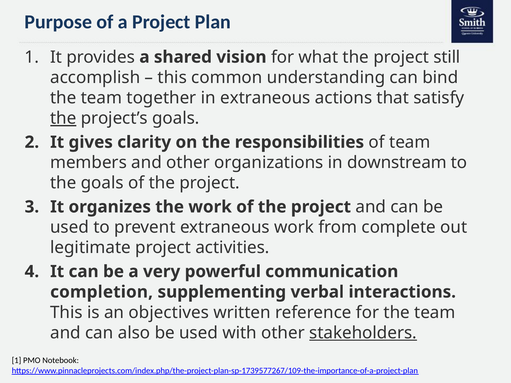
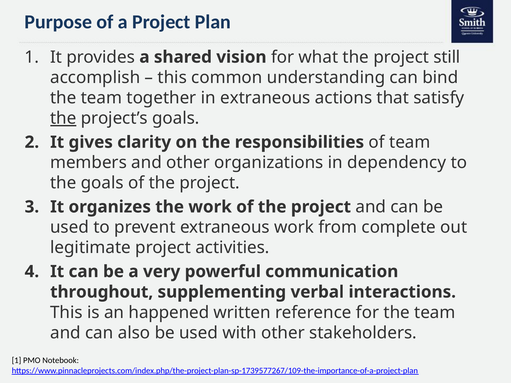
downstream: downstream -> dependency
completion: completion -> throughout
objectives: objectives -> happened
stakeholders underline: present -> none
